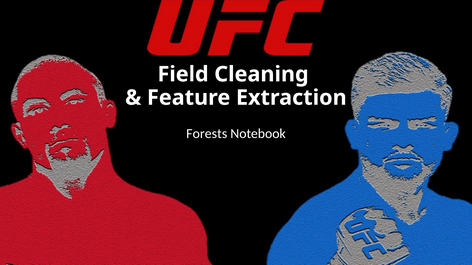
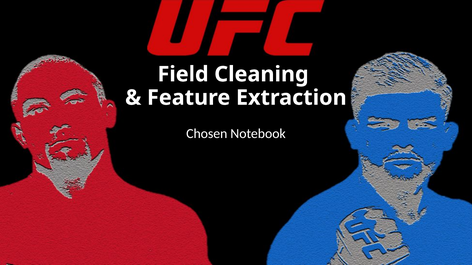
Forests: Forests -> Chosen
